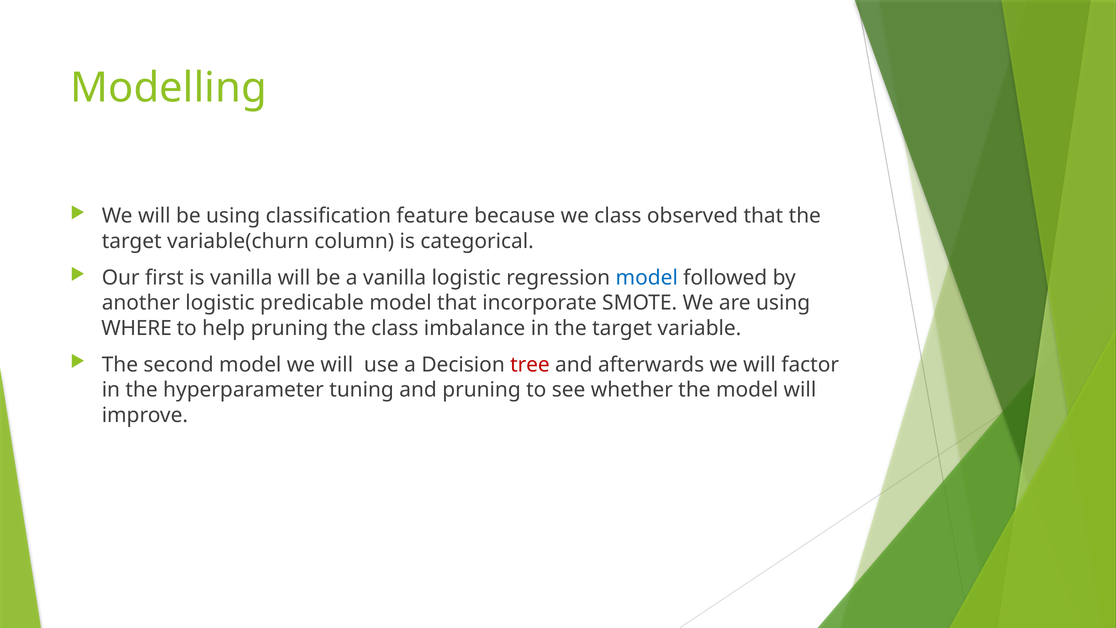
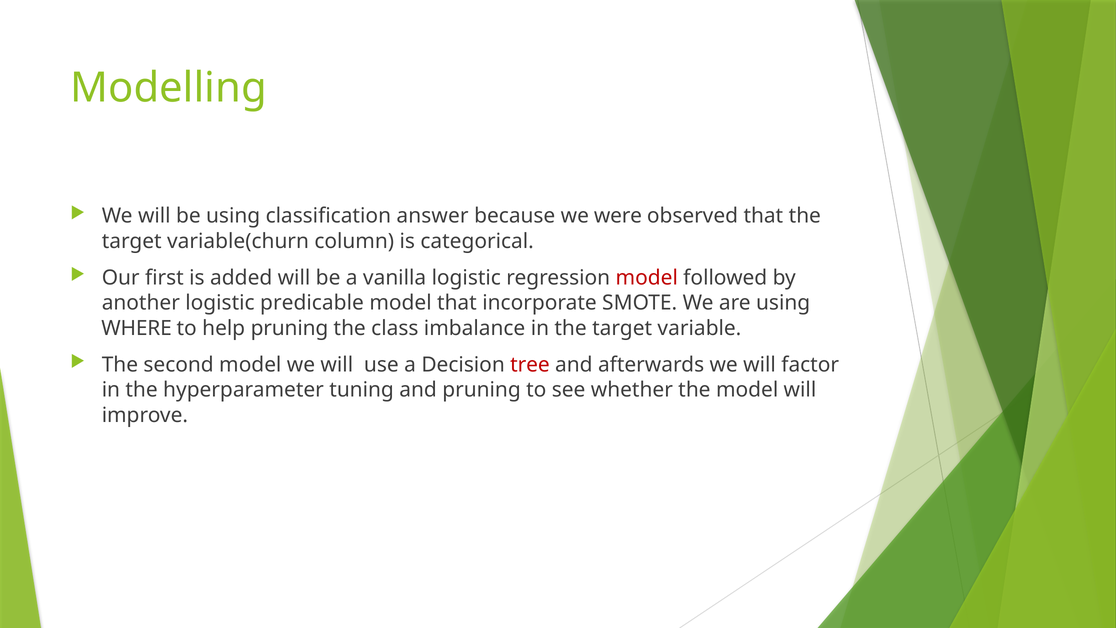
feature: feature -> answer
we class: class -> were
is vanilla: vanilla -> added
model at (647, 278) colour: blue -> red
